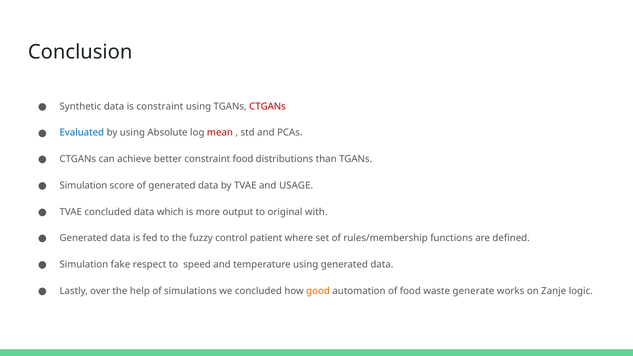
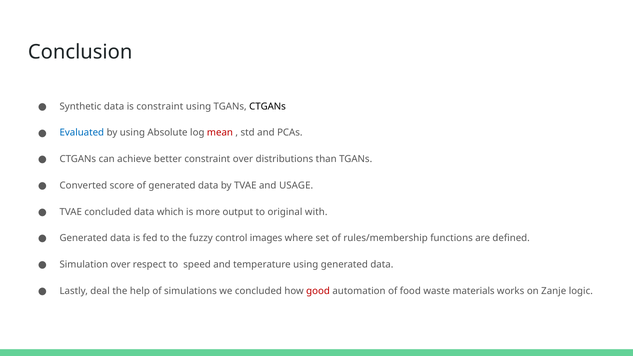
CTGANs at (267, 106) colour: red -> black
constraint food: food -> over
Simulation at (83, 186): Simulation -> Converted
patient: patient -> images
Simulation fake: fake -> over
over: over -> deal
good colour: orange -> red
generate: generate -> materials
